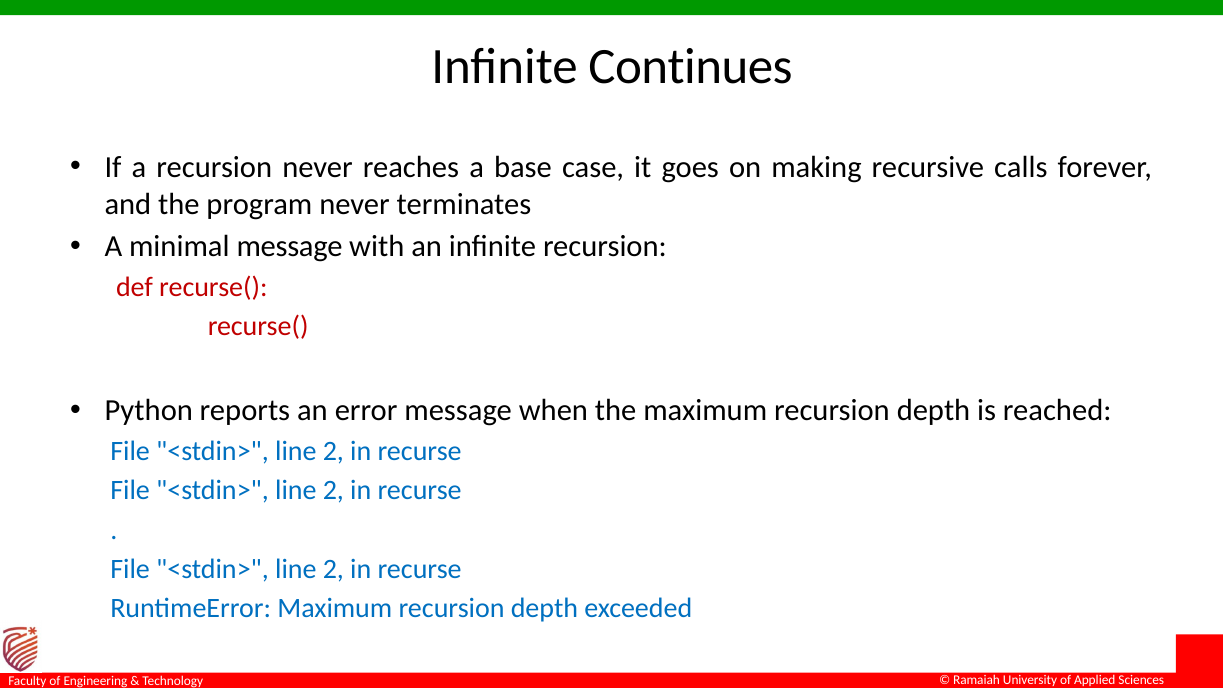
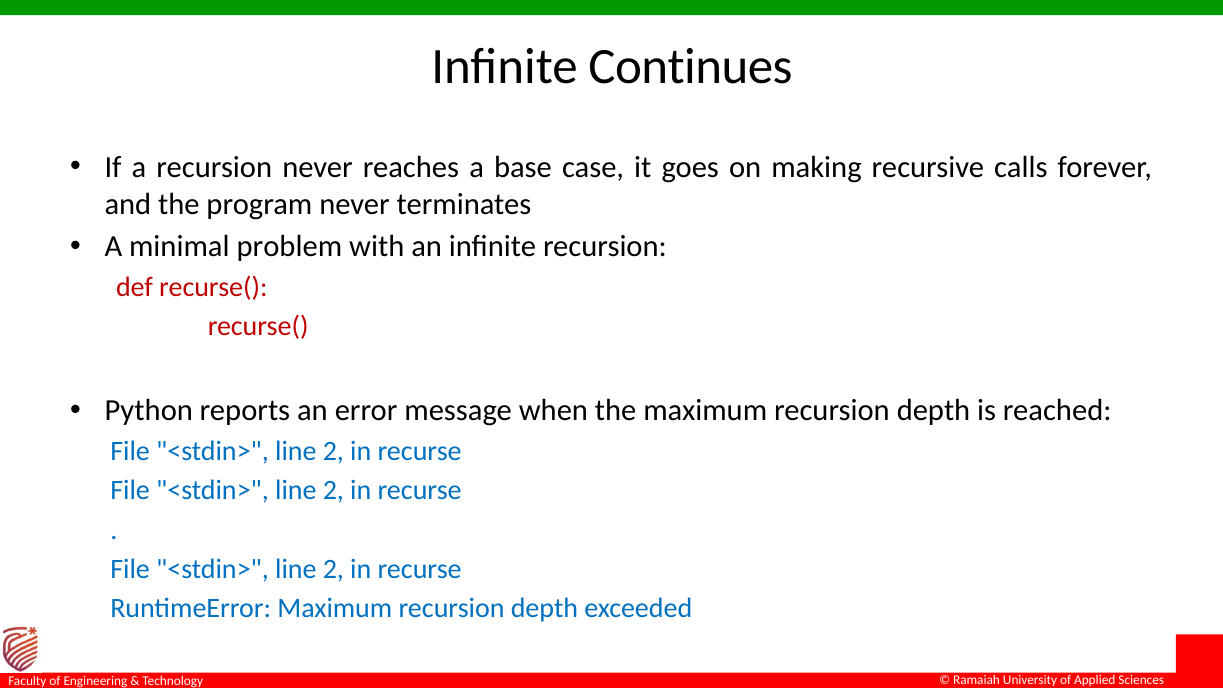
minimal message: message -> problem
